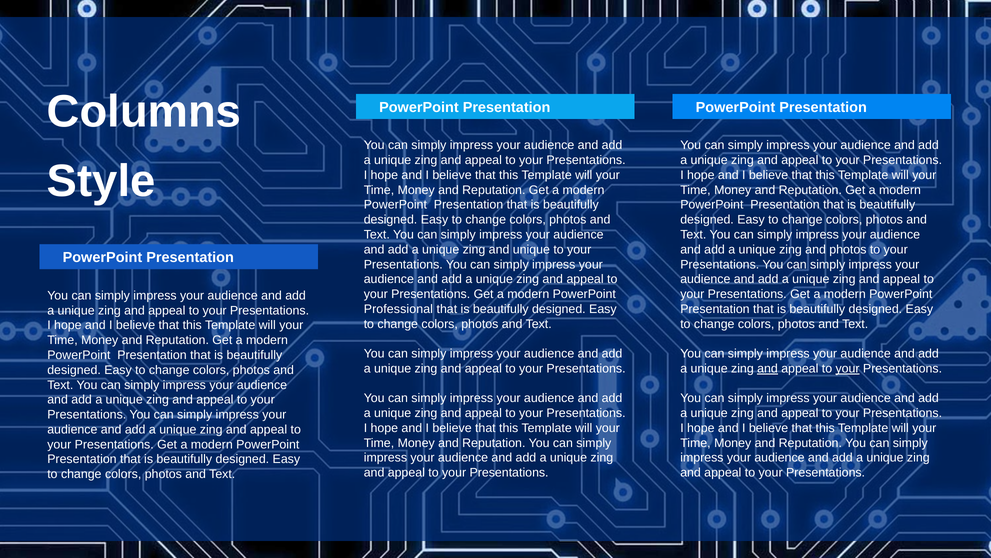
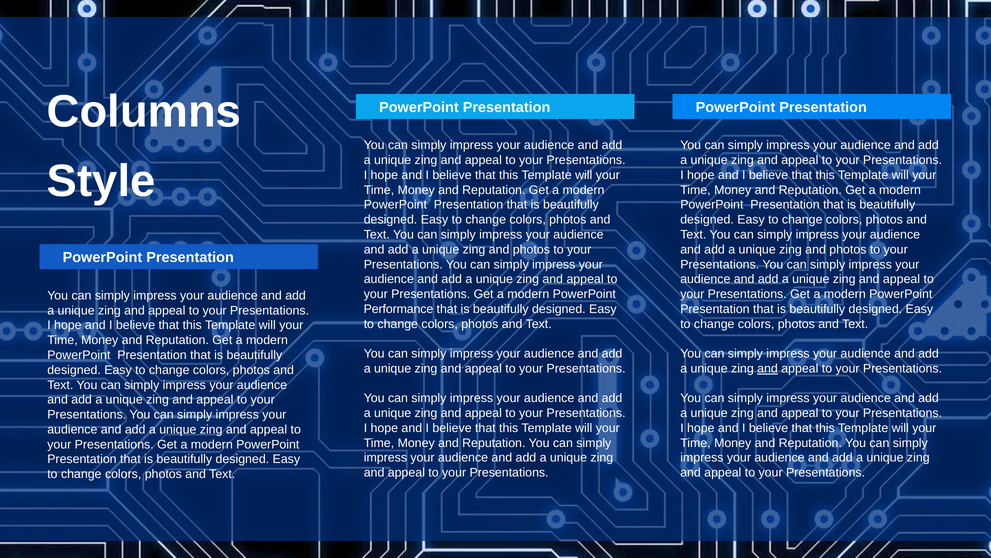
unique at (531, 249): unique -> photos
Professional: Professional -> Performance
your at (848, 368) underline: present -> none
